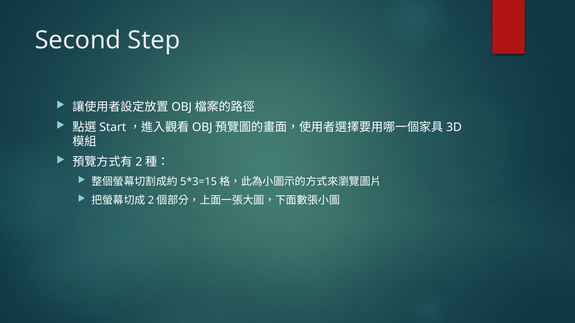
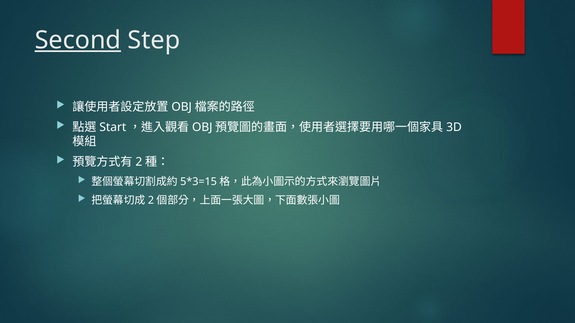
Second underline: none -> present
